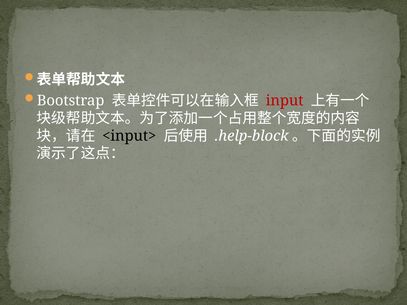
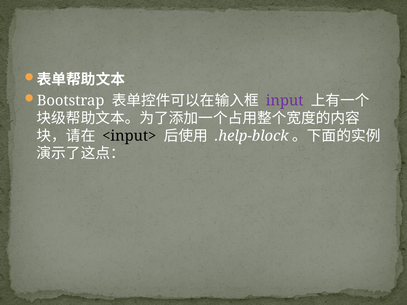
input colour: red -> purple
